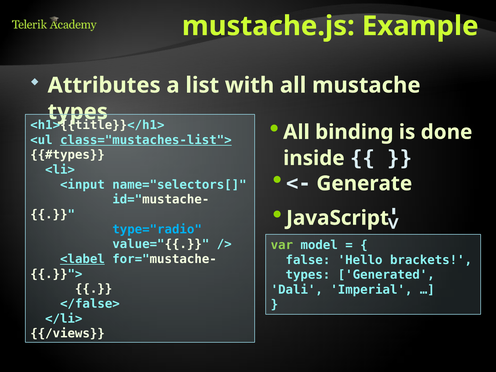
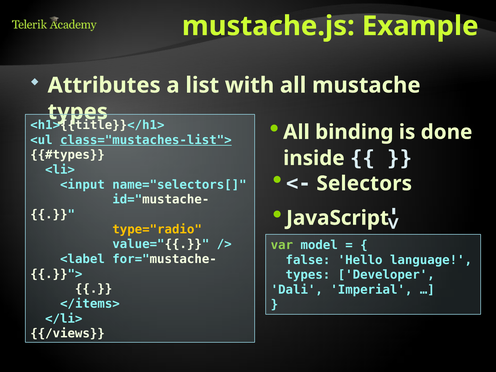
Generate: Generate -> Selectors
type="radio colour: light blue -> yellow
<label underline: present -> none
brackets: brackets -> language
Generated: Generated -> Developer
</false>: </false> -> </items>
